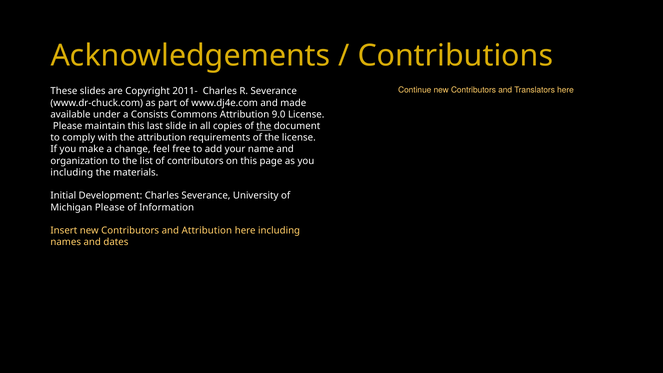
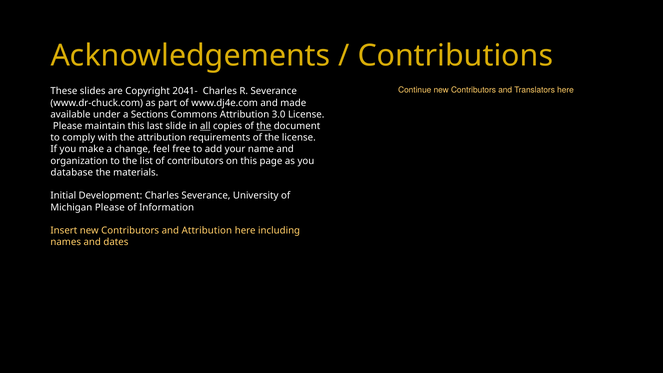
2011-: 2011- -> 2041-
Consists: Consists -> Sections
9.0: 9.0 -> 3.0
all underline: none -> present
including at (72, 172): including -> database
